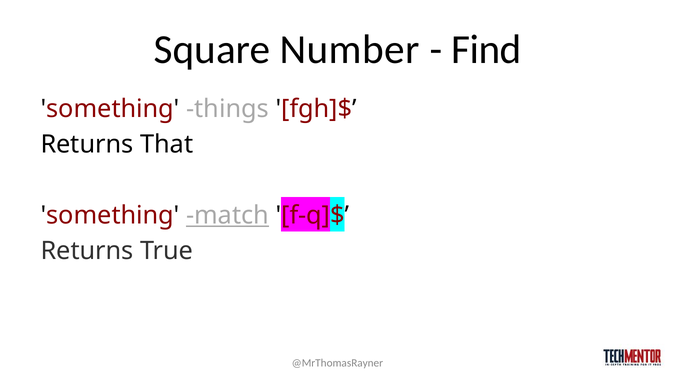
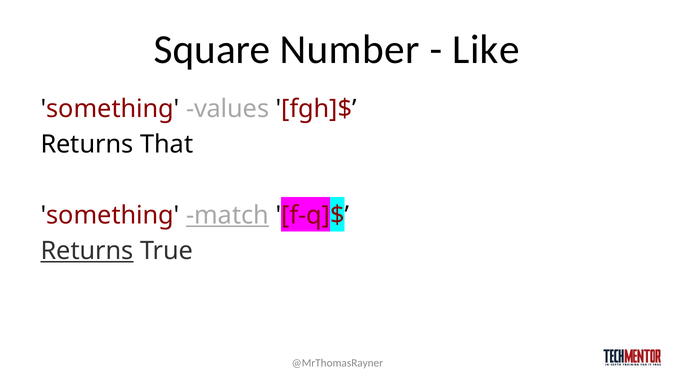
Find: Find -> Like
things: things -> values
Returns at (87, 251) underline: none -> present
